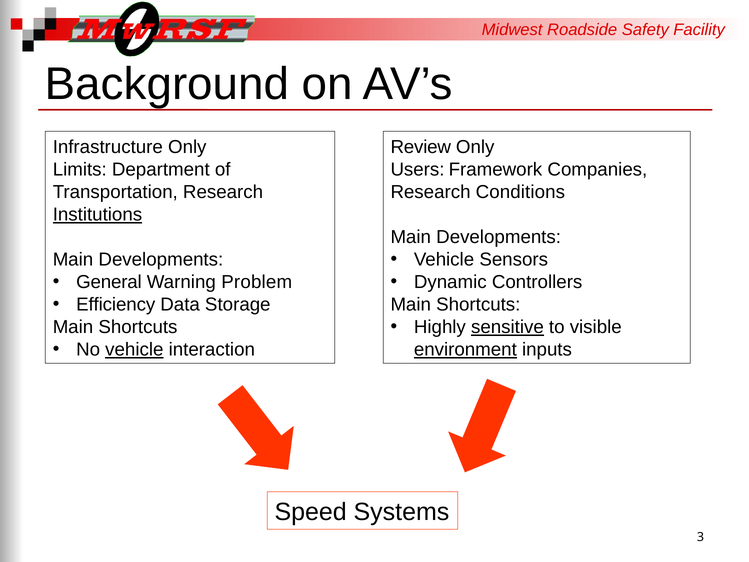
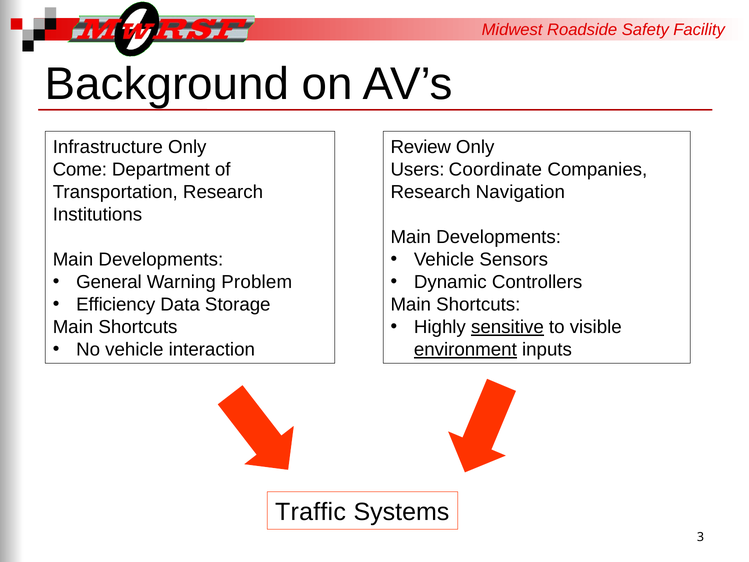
Limits: Limits -> Come
Framework: Framework -> Coordinate
Conditions: Conditions -> Navigation
Institutions underline: present -> none
vehicle at (134, 349) underline: present -> none
Speed: Speed -> Traffic
